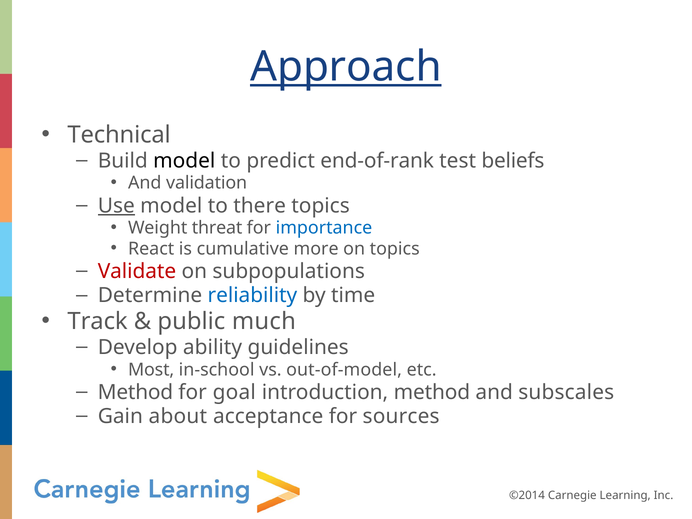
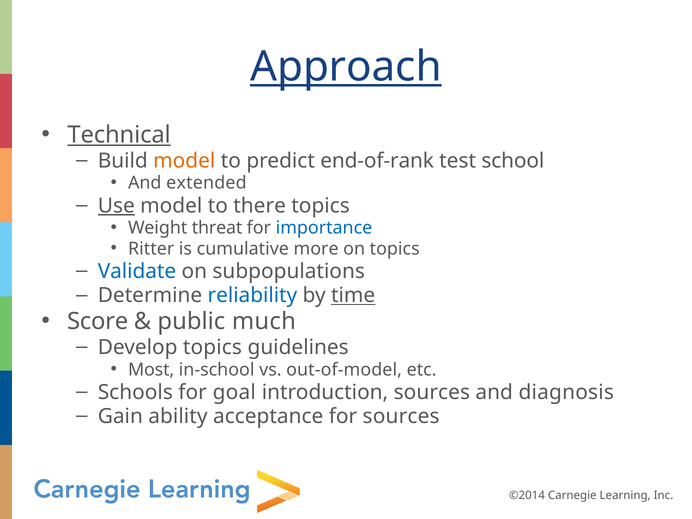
Technical underline: none -> present
model at (184, 161) colour: black -> orange
beliefs: beliefs -> school
validation: validation -> extended
React: React -> Ritter
Validate colour: red -> blue
time underline: none -> present
Track: Track -> Score
Develop ability: ability -> topics
Method at (135, 392): Method -> Schools
introduction method: method -> sources
subscales: subscales -> diagnosis
about: about -> ability
